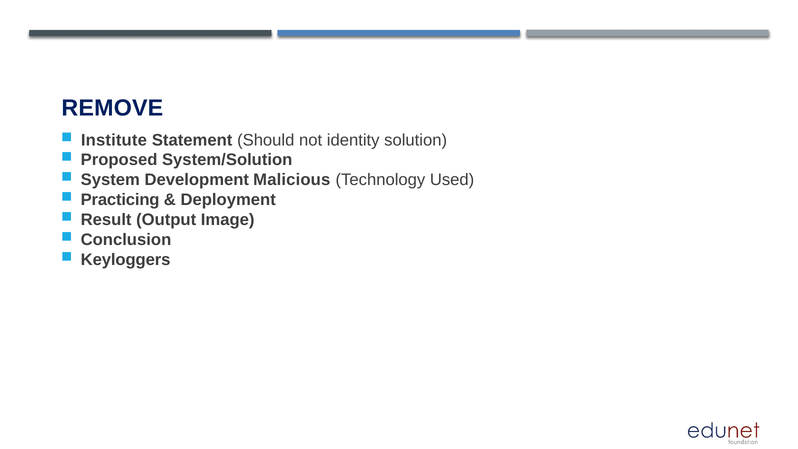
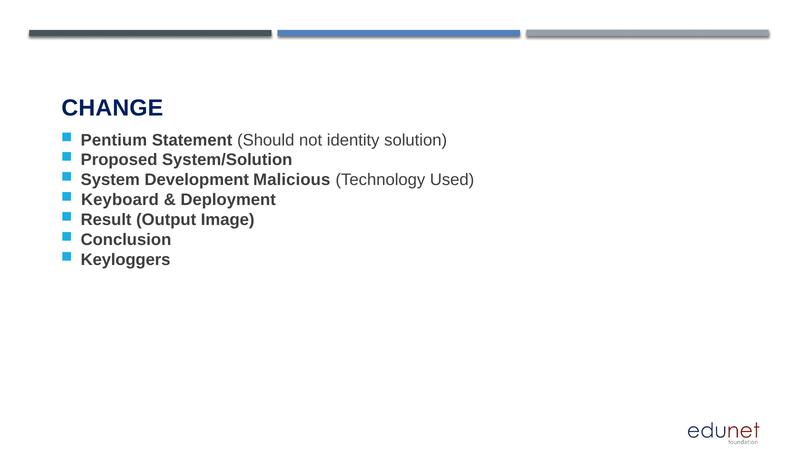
REMOVE: REMOVE -> CHANGE
Institute: Institute -> Pentium
Practicing: Practicing -> Keyboard
